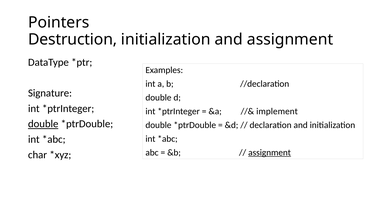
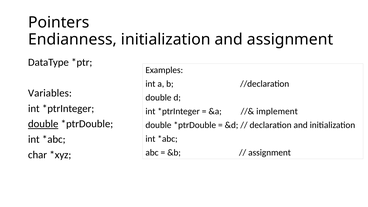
Destruction: Destruction -> Endianness
Signature: Signature -> Variables
assignment at (270, 153) underline: present -> none
